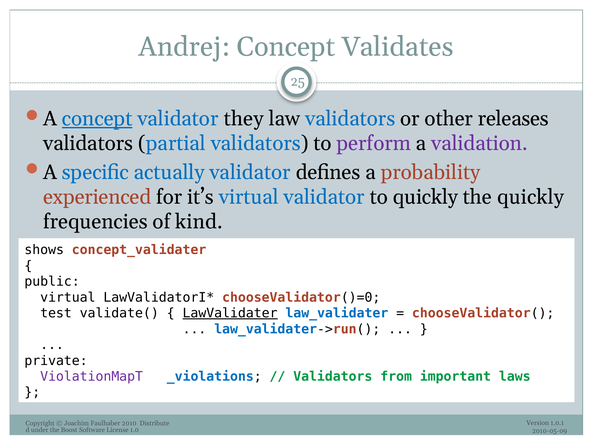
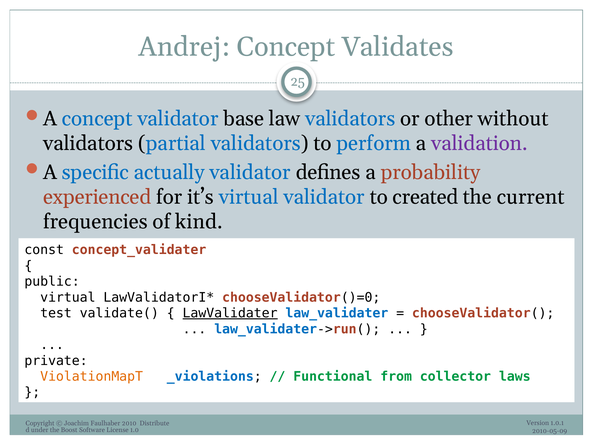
concept at (97, 119) underline: present -> none
they: they -> base
releases: releases -> without
perform colour: purple -> blue
to quickly: quickly -> created
the quickly: quickly -> current
shows: shows -> const
ViolationMapT colour: purple -> orange
Validators at (333, 376): Validators -> Functional
important: important -> collector
